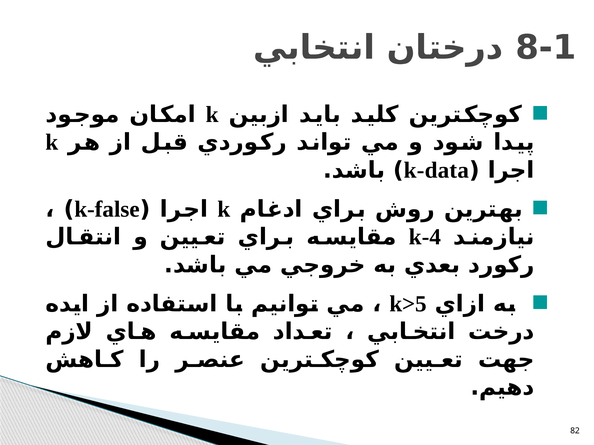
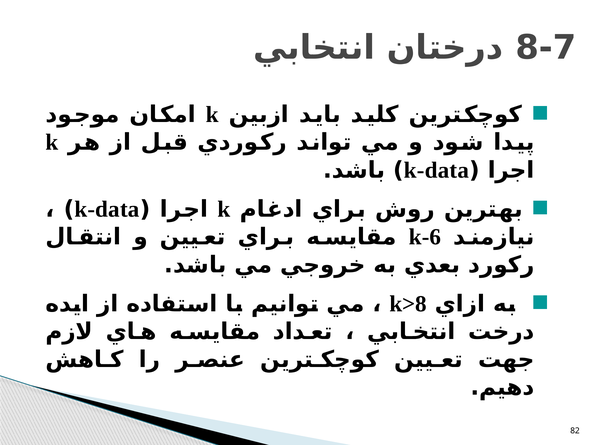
8-1: 8-1 -> 8-7
k-false at (107, 210): k-false -> k-data
k-4: k-4 -> k-6
k>5: k>5 -> k>8
